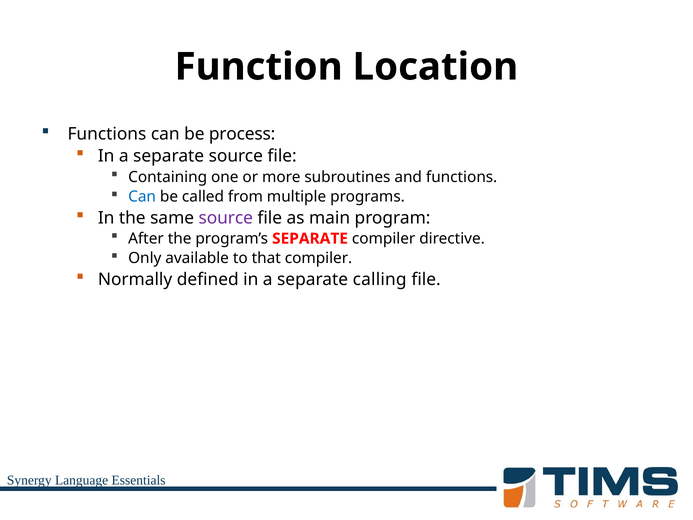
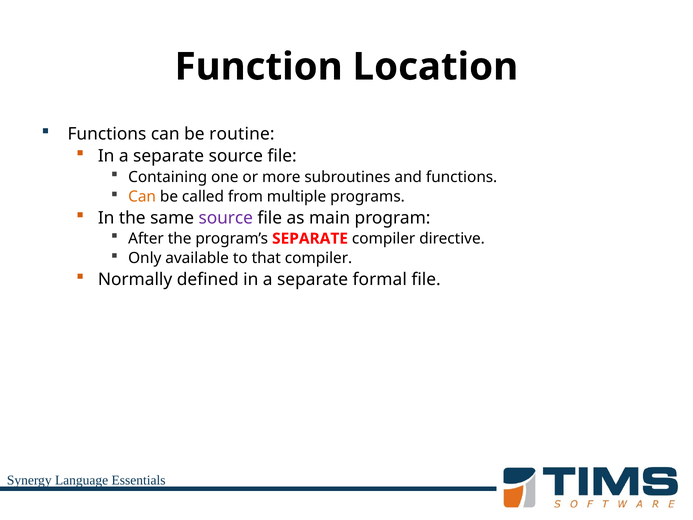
process: process -> routine
Can at (142, 197) colour: blue -> orange
calling: calling -> formal
